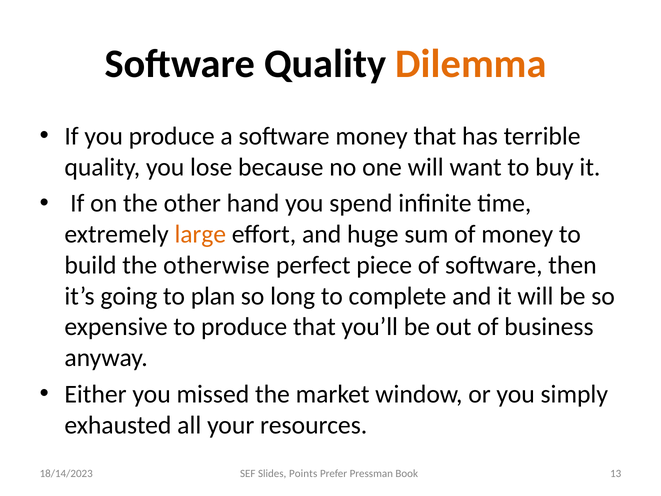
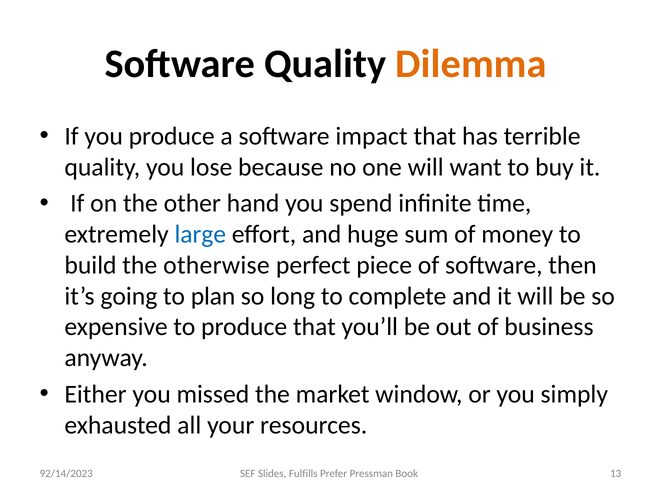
software money: money -> impact
large colour: orange -> blue
18/14/2023: 18/14/2023 -> 92/14/2023
Points: Points -> Fulfills
